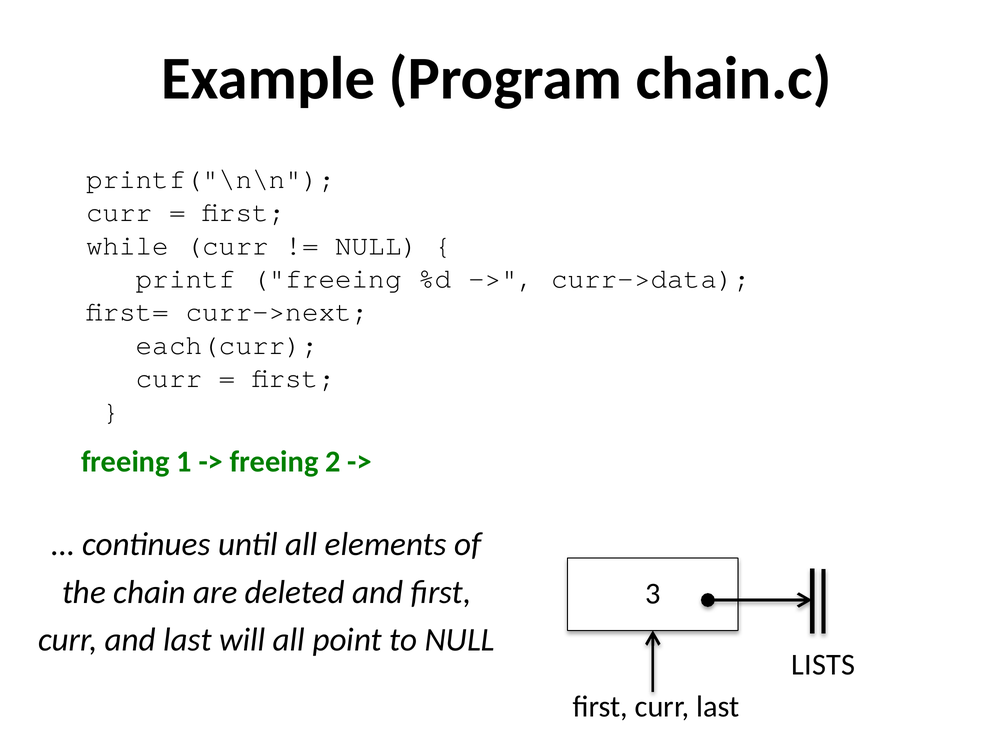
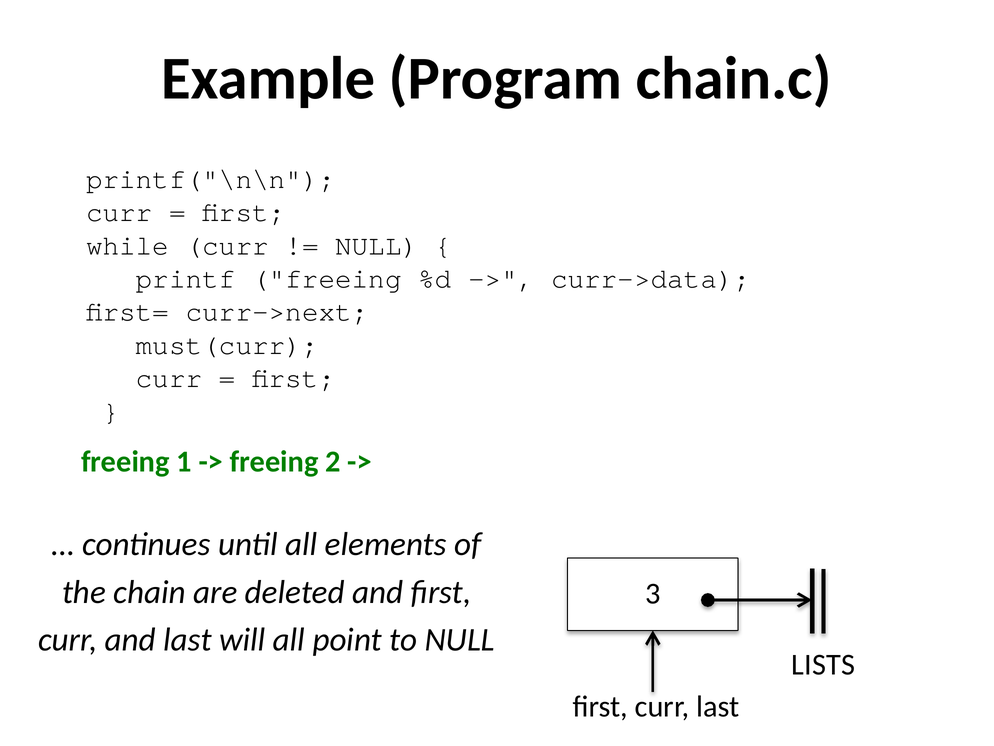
each(curr: each(curr -> must(curr
